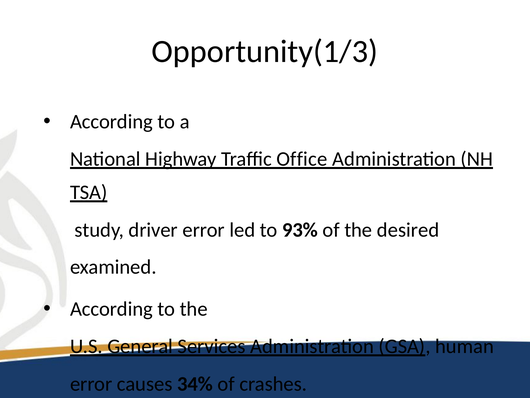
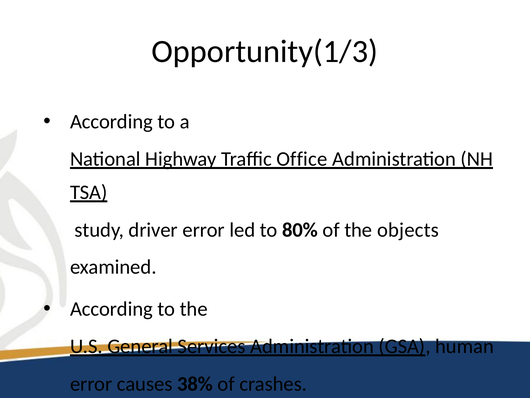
93%: 93% -> 80%
desired: desired -> objects
34%: 34% -> 38%
